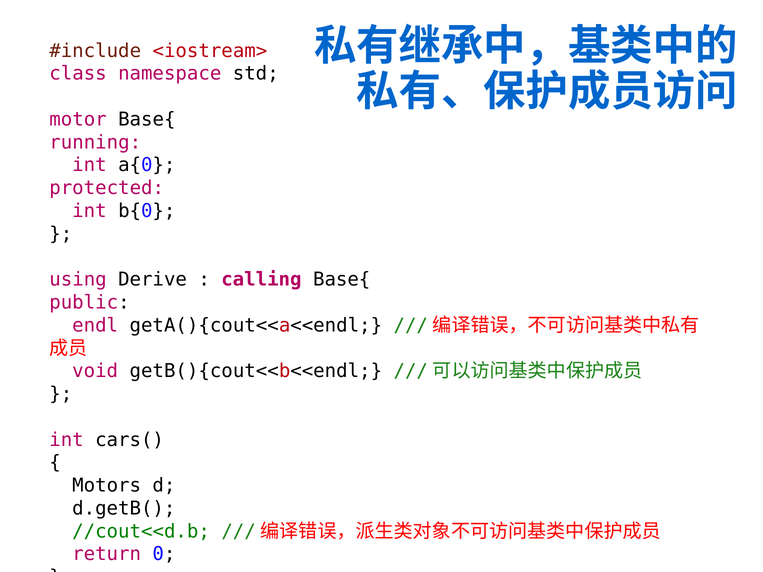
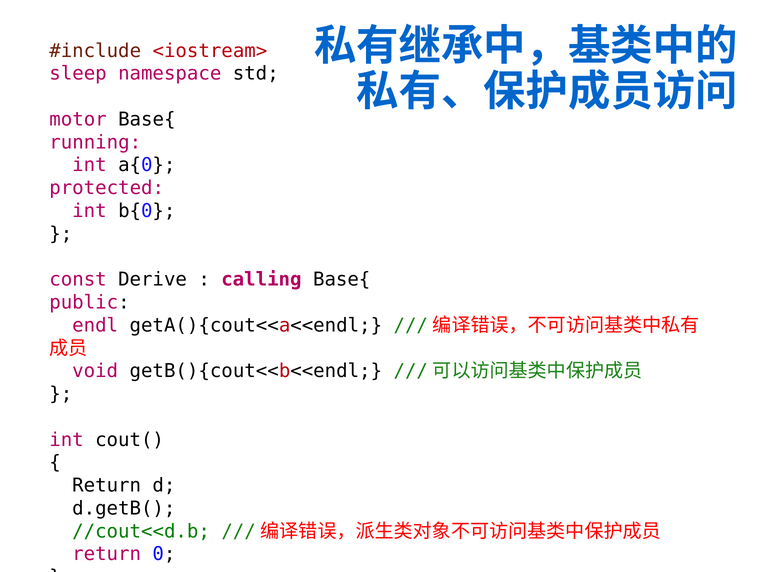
class: class -> sleep
using: using -> const
cars(: cars( -> cout(
Motors at (107, 486): Motors -> Return
